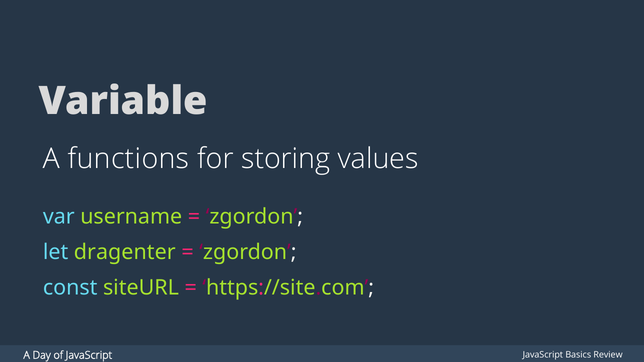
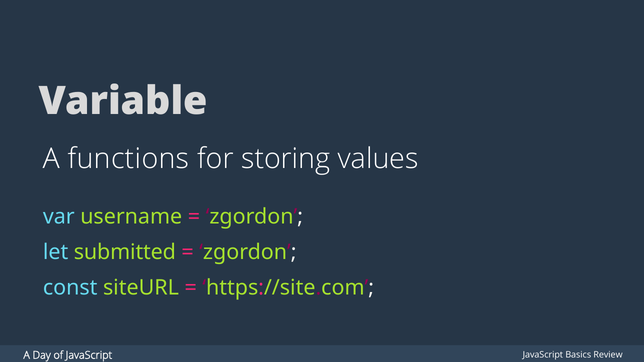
dragenter: dragenter -> submitted
